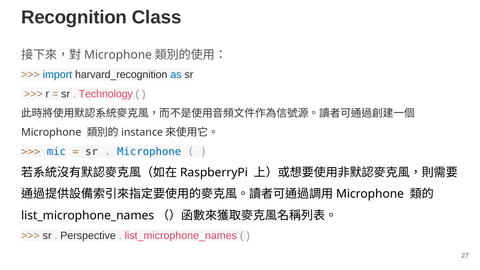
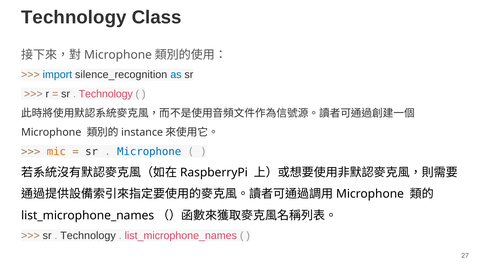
Recognition at (74, 17): Recognition -> Technology
harvard_recognition: harvard_recognition -> silence_recognition
mic colour: blue -> orange
Perspective at (88, 236): Perspective -> Technology
